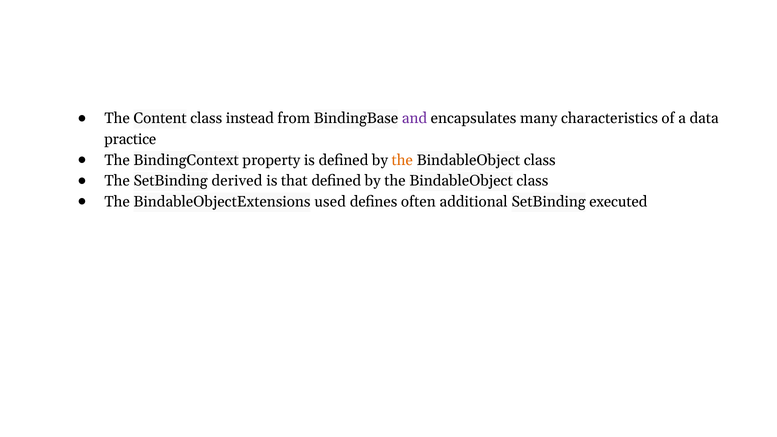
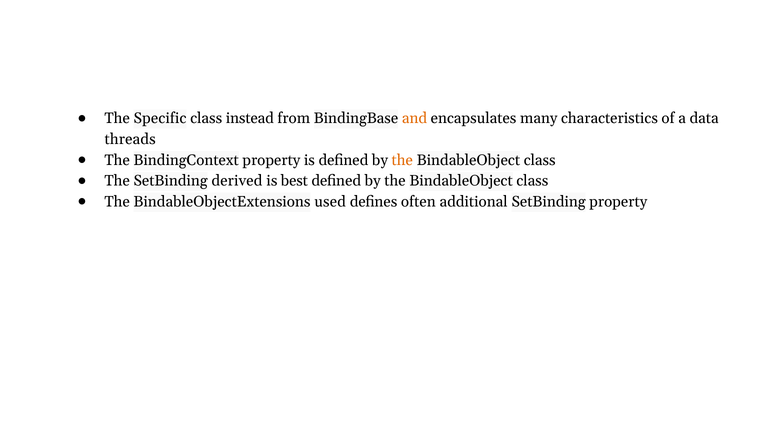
Content: Content -> Specific
and colour: purple -> orange
practice: practice -> threads
that: that -> best
SetBinding executed: executed -> property
